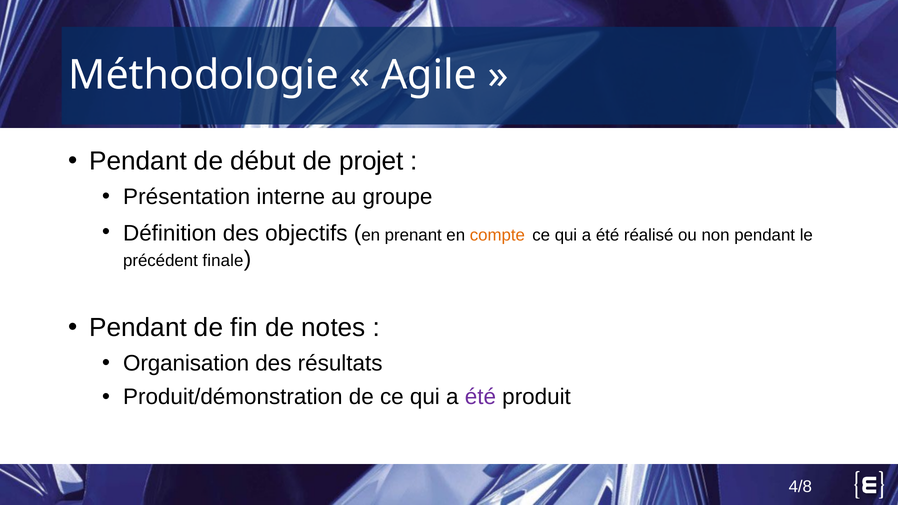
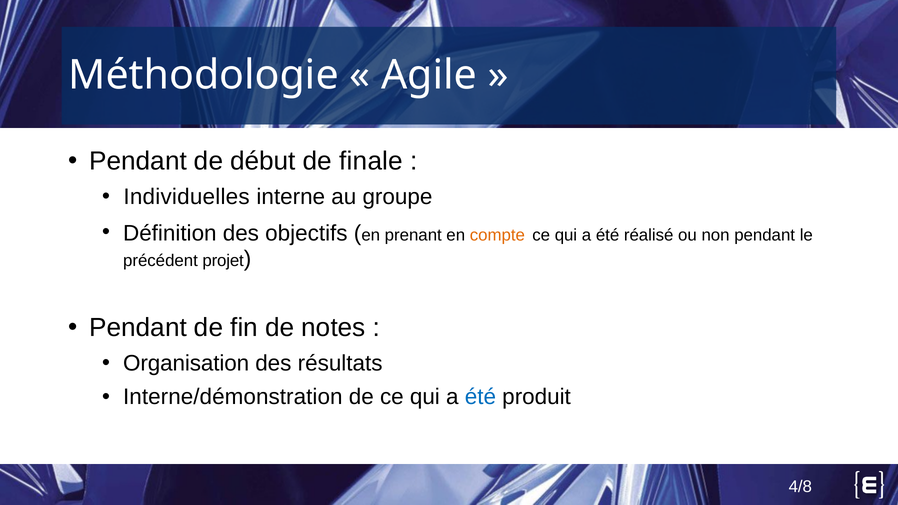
projet: projet -> finale
Présentation: Présentation -> Individuelles
finale: finale -> projet
Produit/démonstration: Produit/démonstration -> Interne/démonstration
été at (480, 397) colour: purple -> blue
